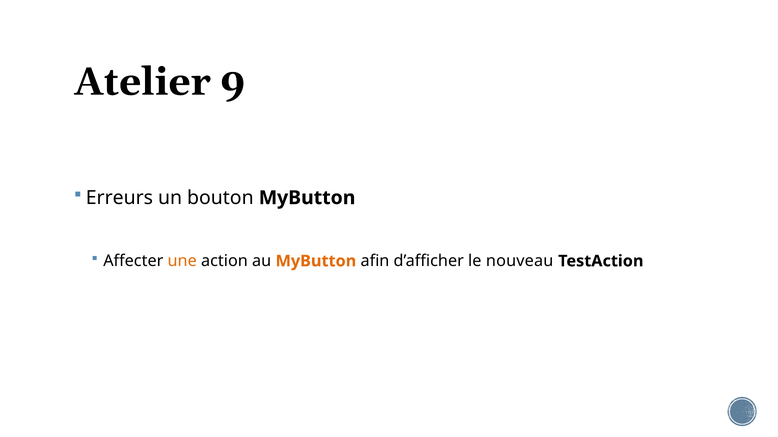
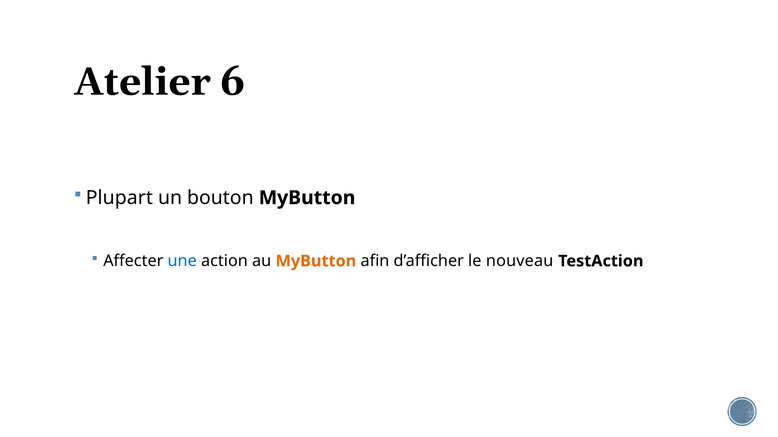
9: 9 -> 6
Erreurs: Erreurs -> Plupart
une colour: orange -> blue
